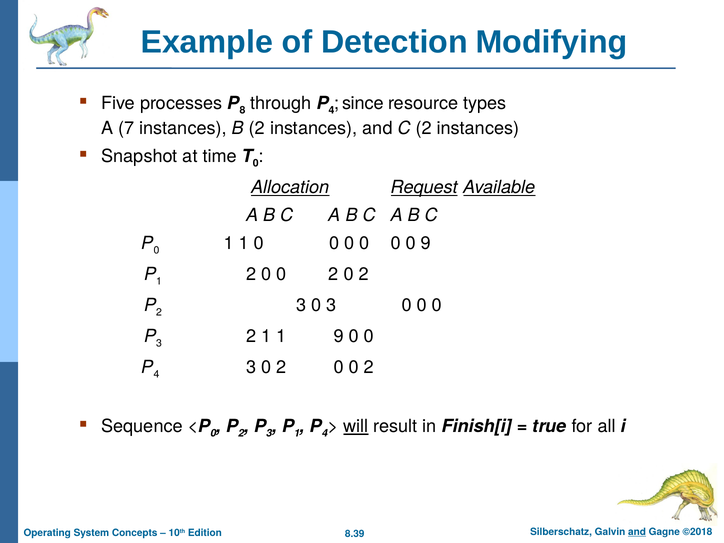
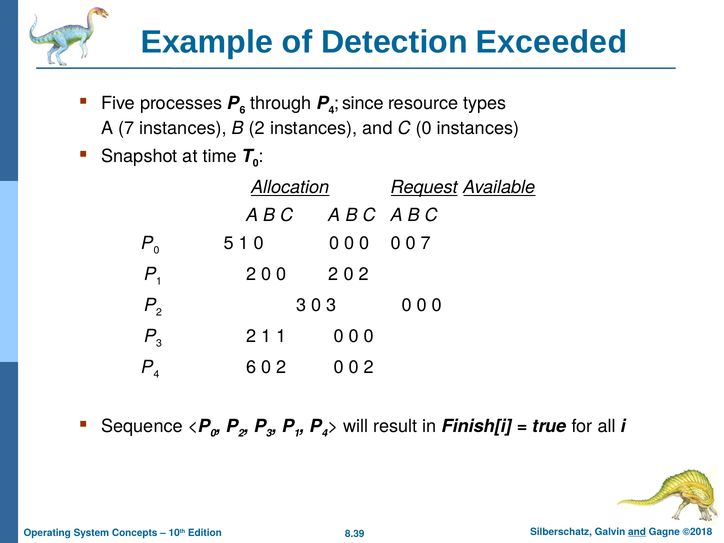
Modifying: Modifying -> Exceeded
8 at (242, 111): 8 -> 6
C 2: 2 -> 0
0 1: 1 -> 5
0 9: 9 -> 7
1 1 9: 9 -> 0
3 at (251, 367): 3 -> 6
will underline: present -> none
